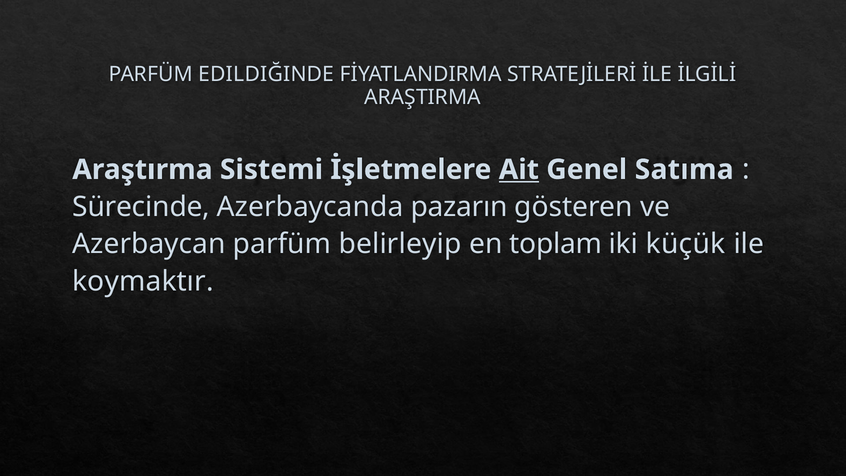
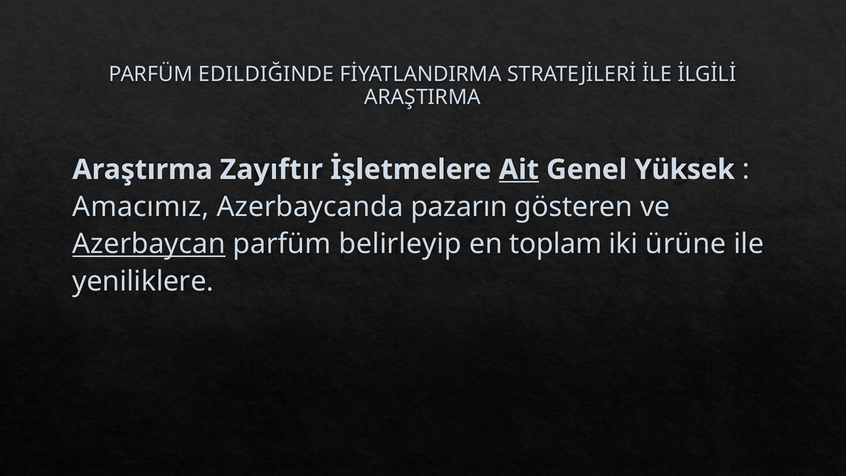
Sistemi: Sistemi -> Zayıftır
Satıma: Satıma -> Yüksek
Sürecinde: Sürecinde -> Amacımız
Azerbaycan underline: none -> present
küçük: küçük -> ürüne
koymaktır: koymaktır -> yeniliklere
